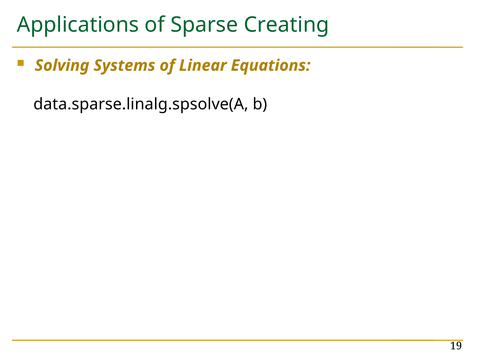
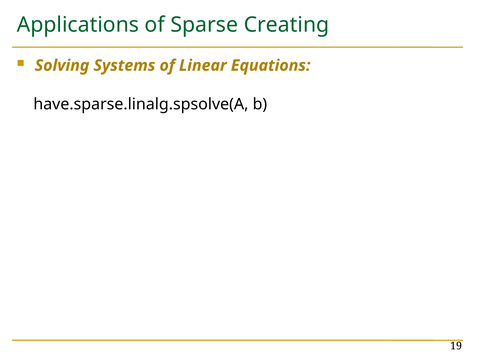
data.sparse.linalg.spsolve(A: data.sparse.linalg.spsolve(A -> have.sparse.linalg.spsolve(A
